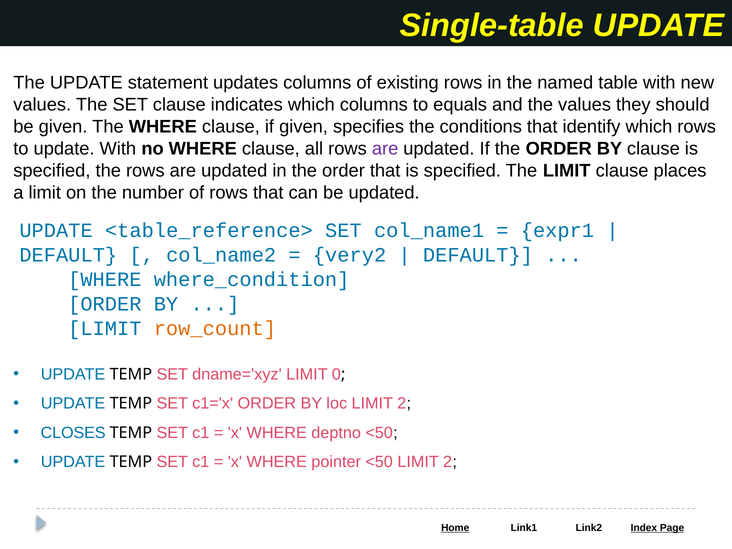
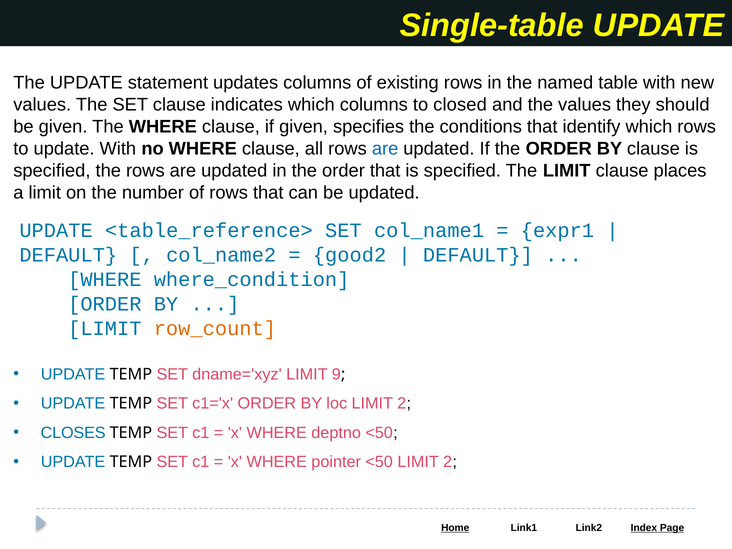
equals: equals -> closed
are at (385, 149) colour: purple -> blue
very2: very2 -> good2
0: 0 -> 9
